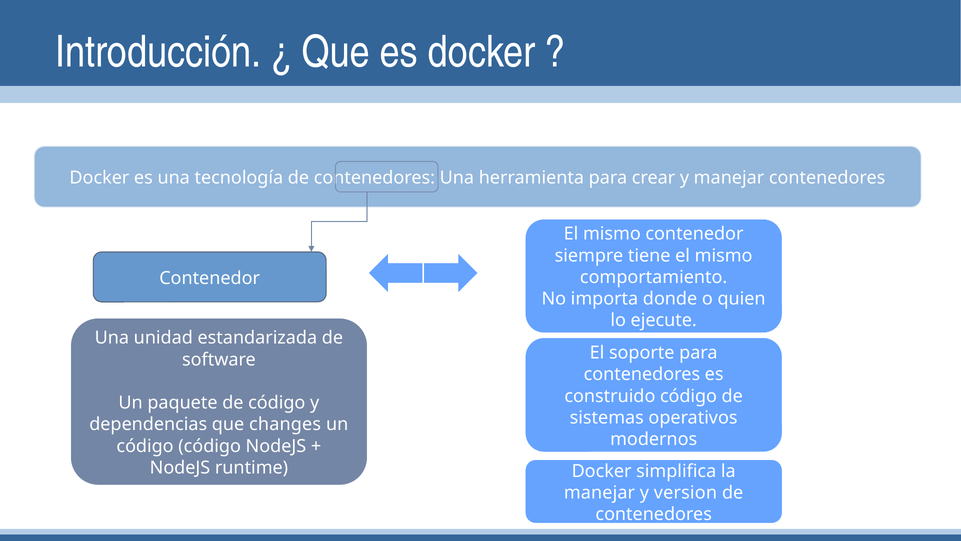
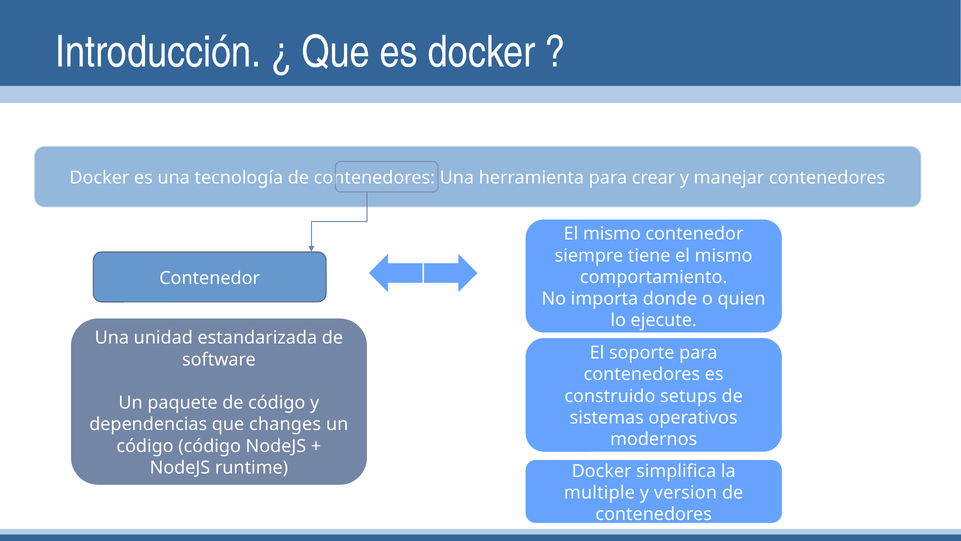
construido código: código -> setups
manejar at (599, 492): manejar -> multiple
